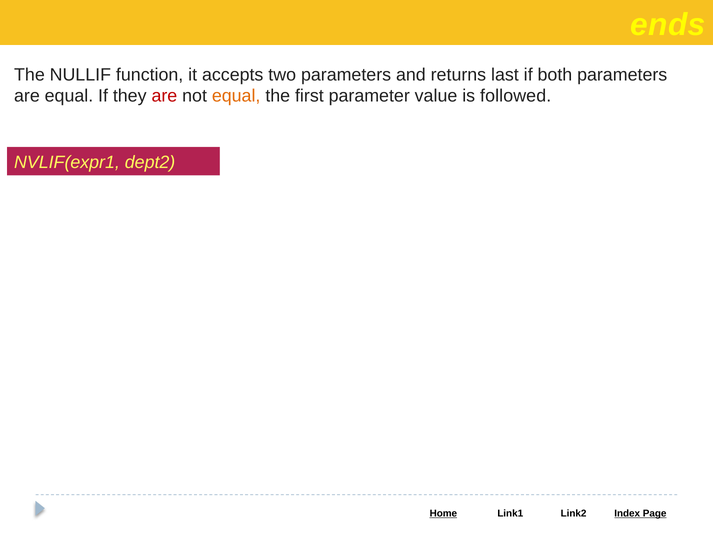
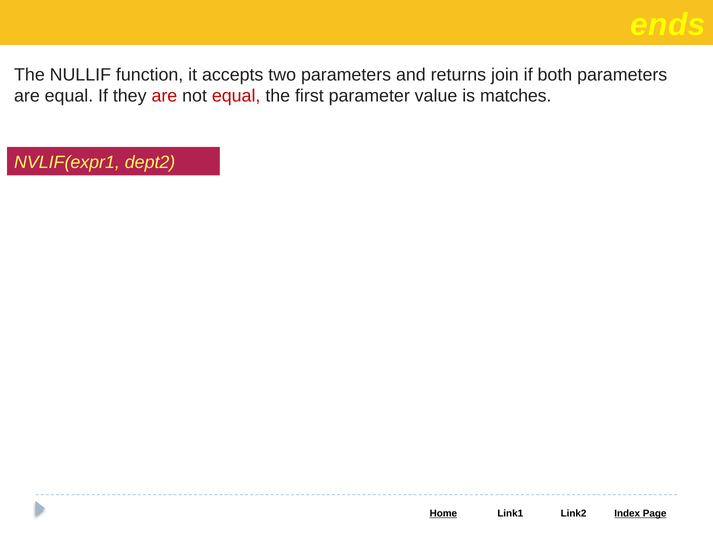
last: last -> join
equal at (236, 96) colour: orange -> red
followed: followed -> matches
